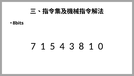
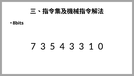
7 1: 1 -> 3
3 8: 8 -> 3
